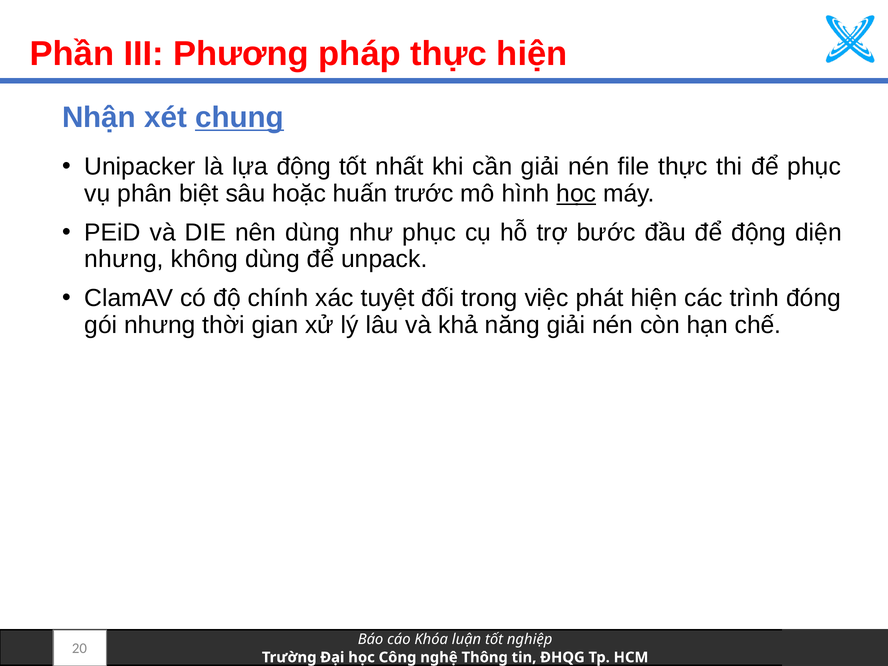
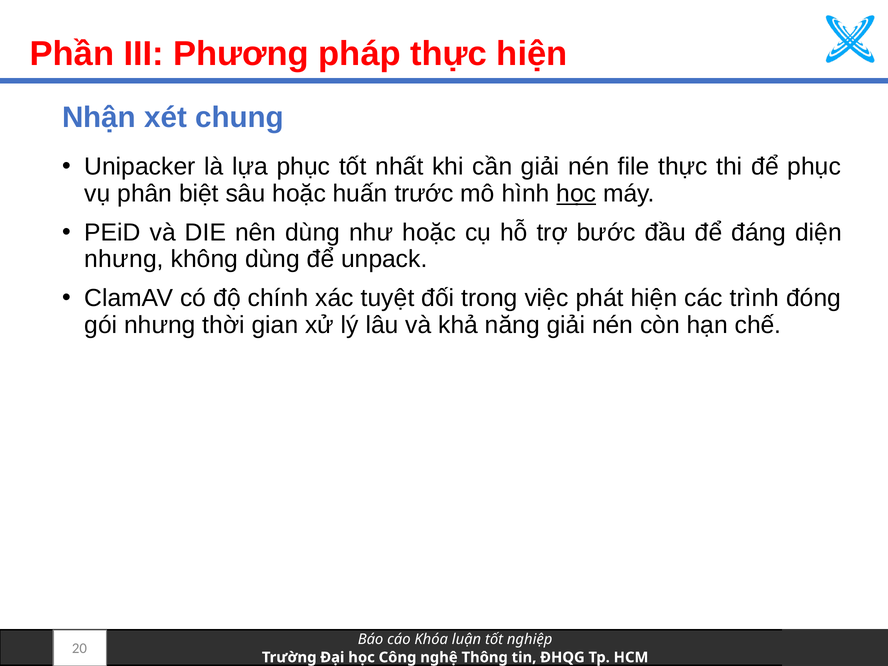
chung underline: present -> none
lựa động: động -> phục
như phục: phục -> hoặc
để động: động -> đáng
